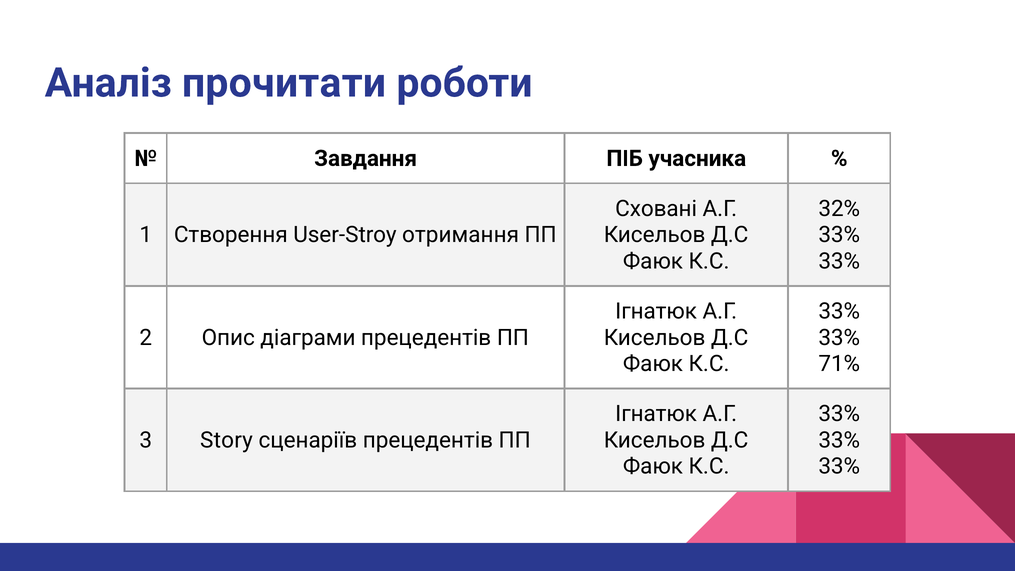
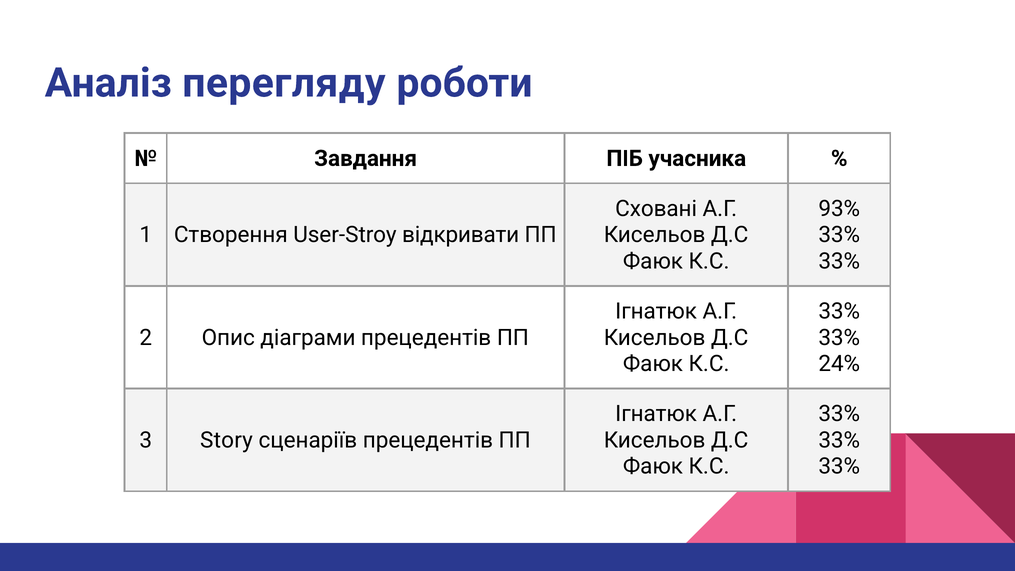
прочитати: прочитати -> перегляду
32%: 32% -> 93%
отримання: отримання -> відкривати
71%: 71% -> 24%
